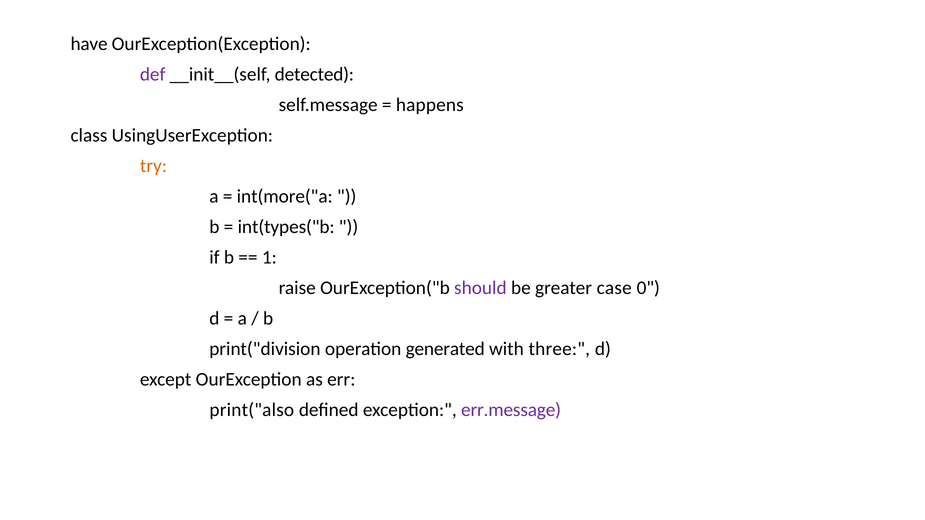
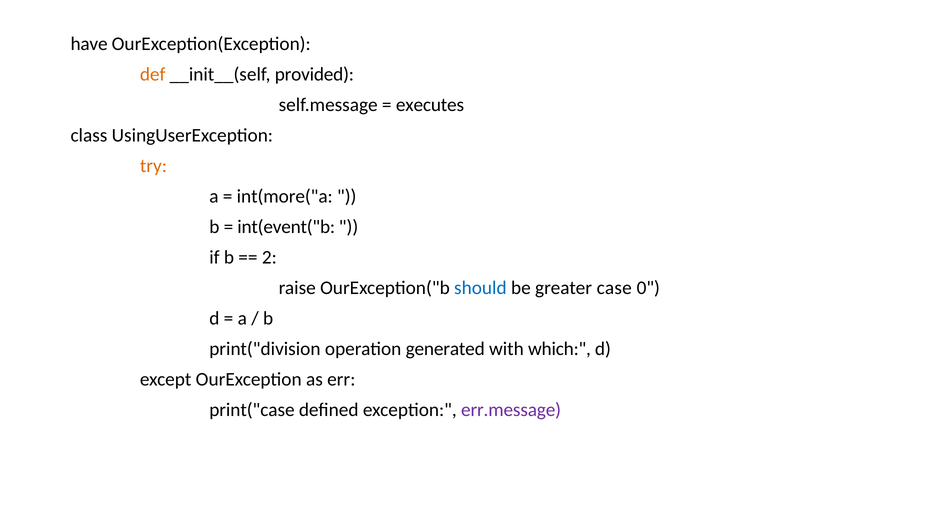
def colour: purple -> orange
detected: detected -> provided
happens: happens -> executes
int(types("b: int(types("b -> int(event("b
1: 1 -> 2
should colour: purple -> blue
three: three -> which
print("also: print("also -> print("case
